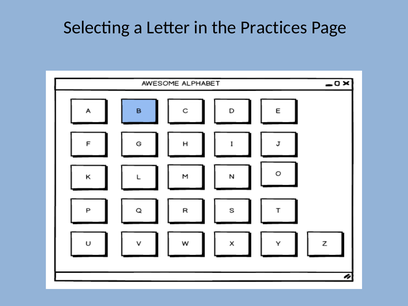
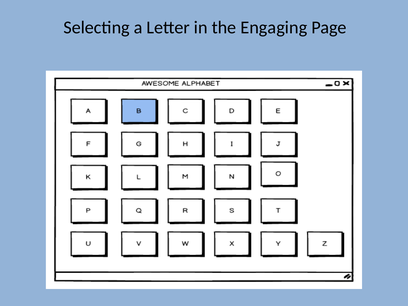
Practices: Practices -> Engaging
